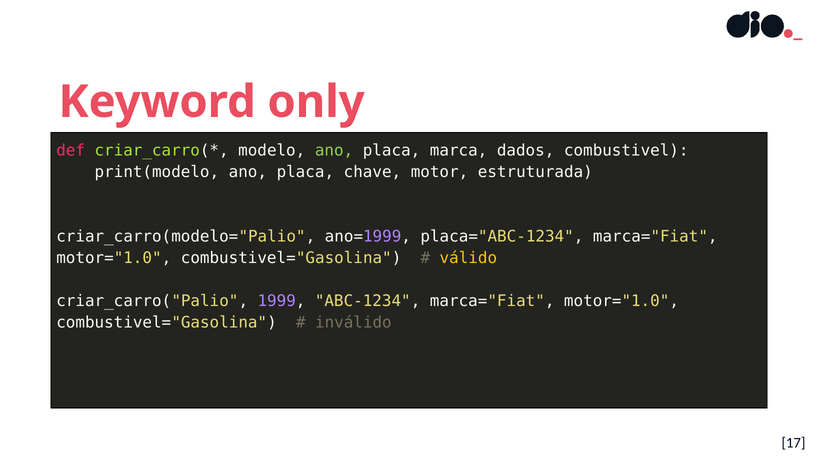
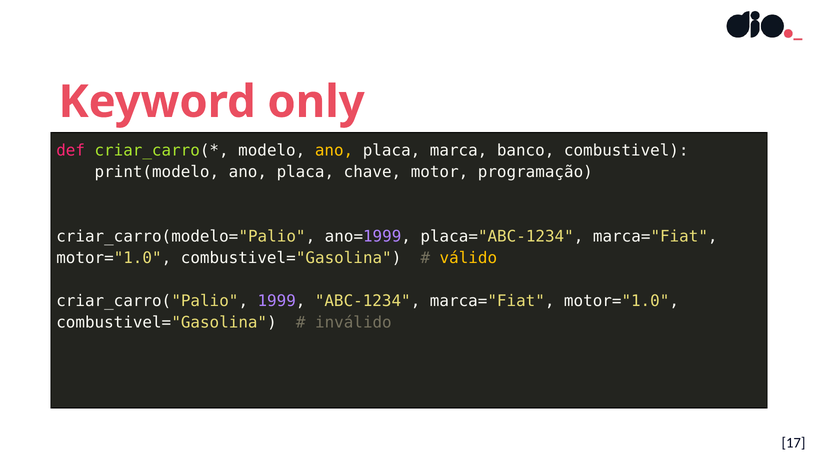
ano at (334, 150) colour: light green -> yellow
dados: dados -> banco
estruturada: estruturada -> programação
